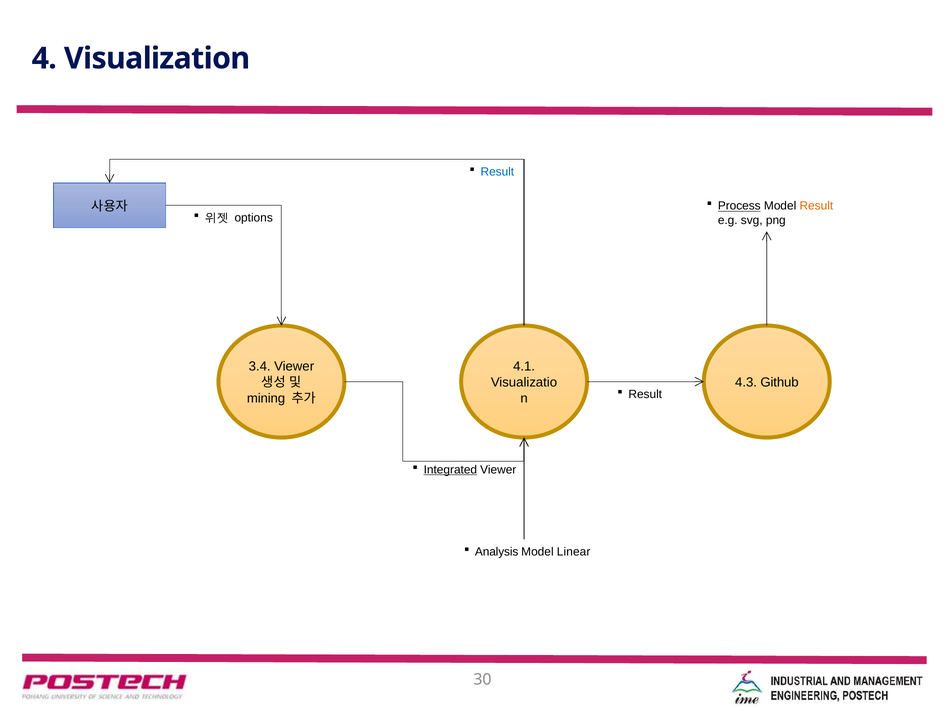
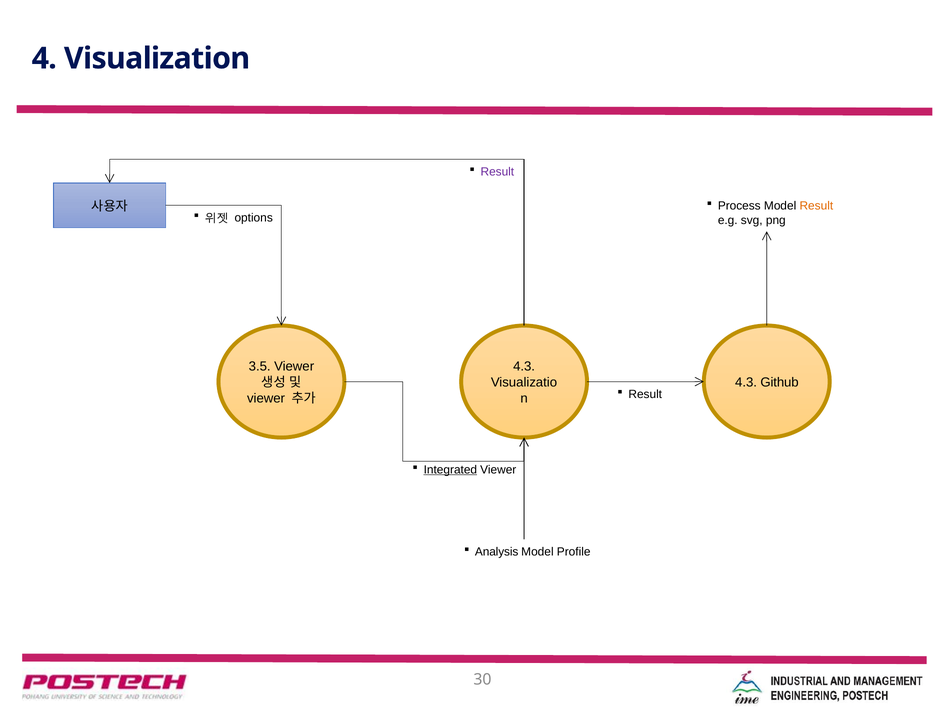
Result at (497, 172) colour: blue -> purple
Process underline: present -> none
3.4: 3.4 -> 3.5
4.1 at (524, 367): 4.1 -> 4.3
mining at (266, 399): mining -> viewer
Linear: Linear -> Profile
